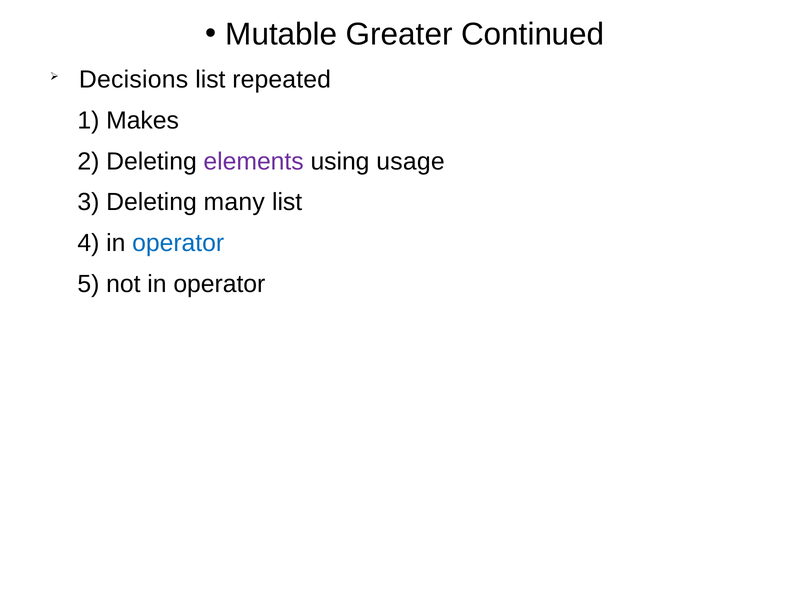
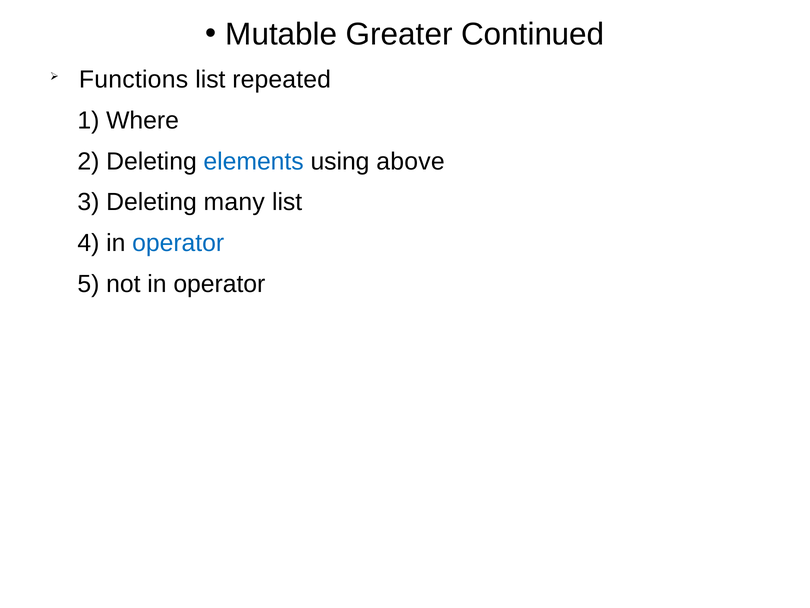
Decisions: Decisions -> Functions
Makes: Makes -> Where
elements colour: purple -> blue
usage: usage -> above
